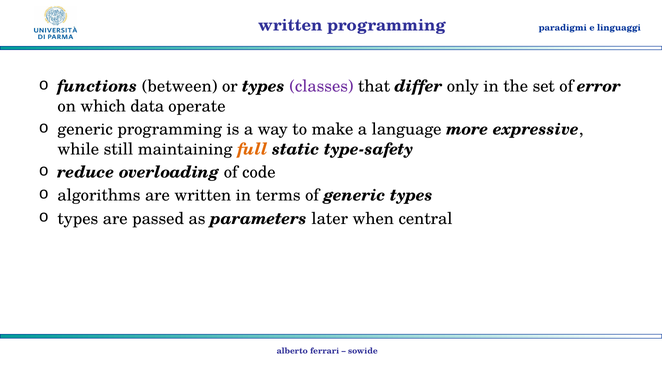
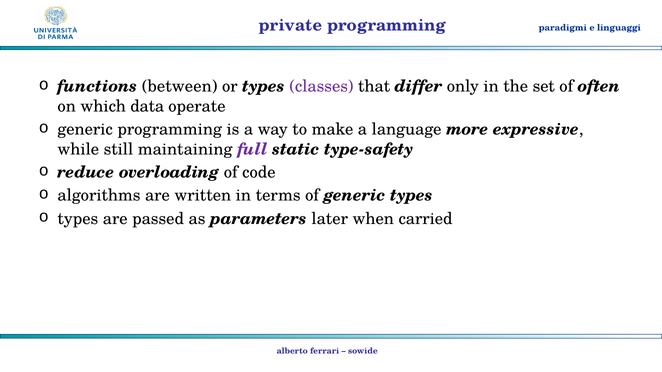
written at (290, 25): written -> private
error: error -> often
full colour: orange -> purple
central: central -> carried
